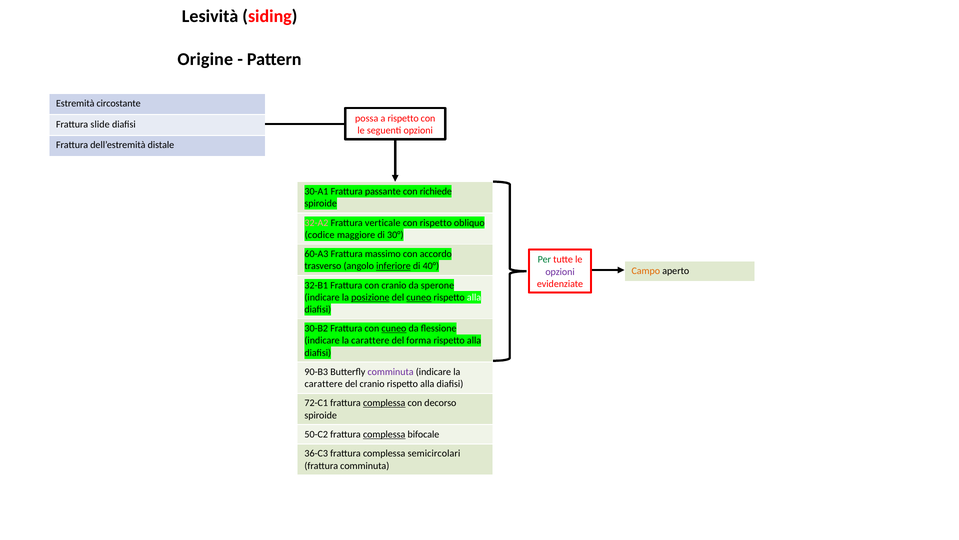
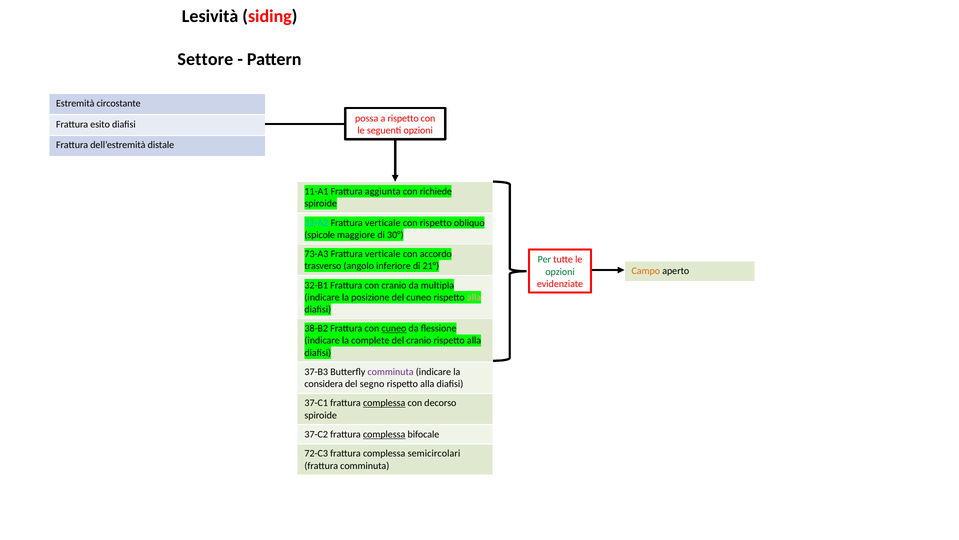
Origine: Origine -> Settore
slide: slide -> esito
30-A1: 30-A1 -> 11-A1
passante: passante -> aggiunta
32-A2 colour: pink -> light blue
codice: codice -> spicole
60-A3: 60-A3 -> 73-A3
massimo at (383, 254): massimo -> verticale
inferiore underline: present -> none
40°: 40° -> 21°
opzioni at (560, 271) colour: purple -> green
sperone: sperone -> multipla
posizione underline: present -> none
cuneo at (419, 297) underline: present -> none
alla at (474, 297) colour: white -> pink
30-B2: 30-B2 -> 38-B2
carattere at (370, 340): carattere -> complete
del forma: forma -> cranio
90-B3: 90-B3 -> 37-B3
carattere at (324, 384): carattere -> considera
del cranio: cranio -> segno
72-C1: 72-C1 -> 37-C1
50-C2: 50-C2 -> 37-C2
36-C3: 36-C3 -> 72-C3
